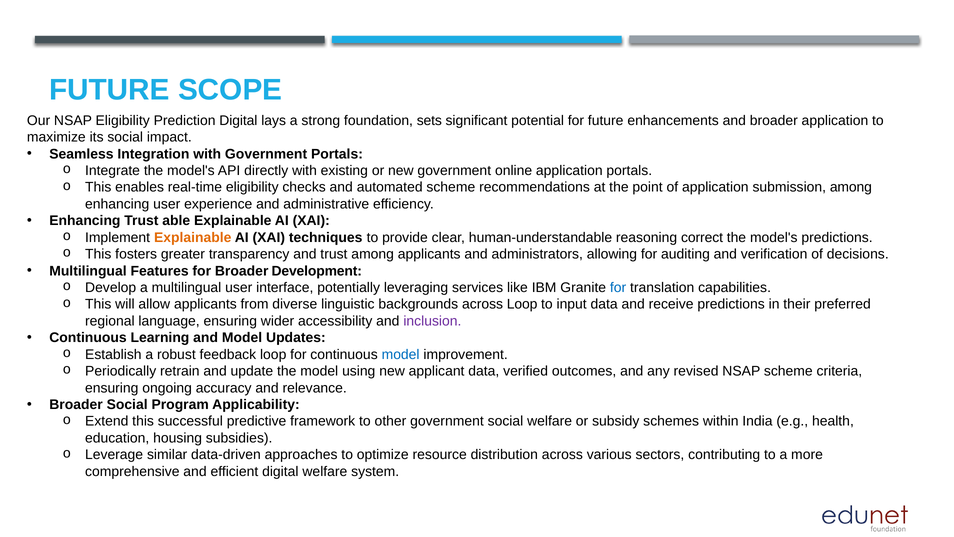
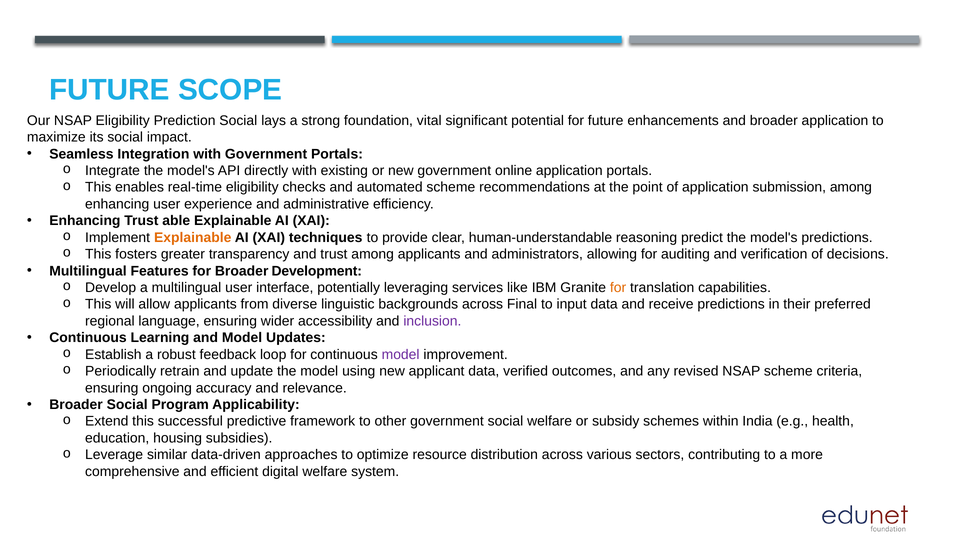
Prediction Digital: Digital -> Social
sets: sets -> vital
correct: correct -> predict
for at (618, 287) colour: blue -> orange
across Loop: Loop -> Final
model at (401, 354) colour: blue -> purple
